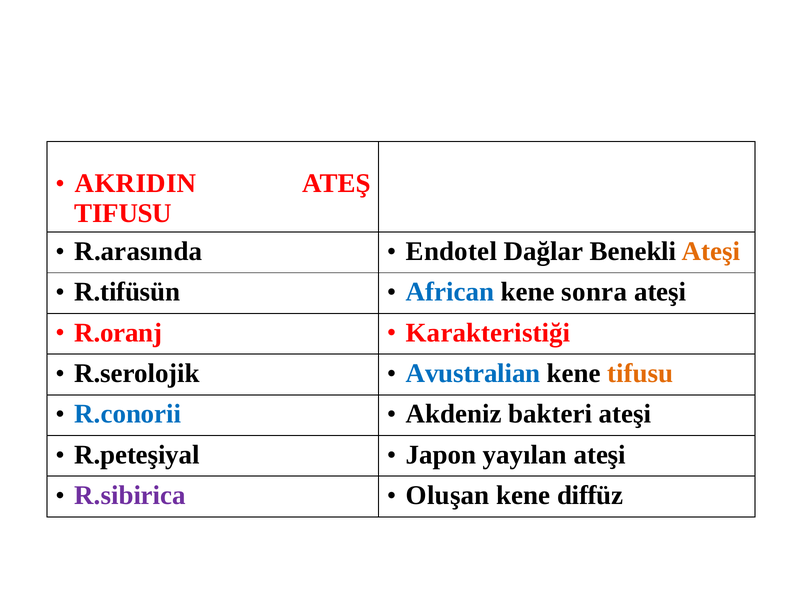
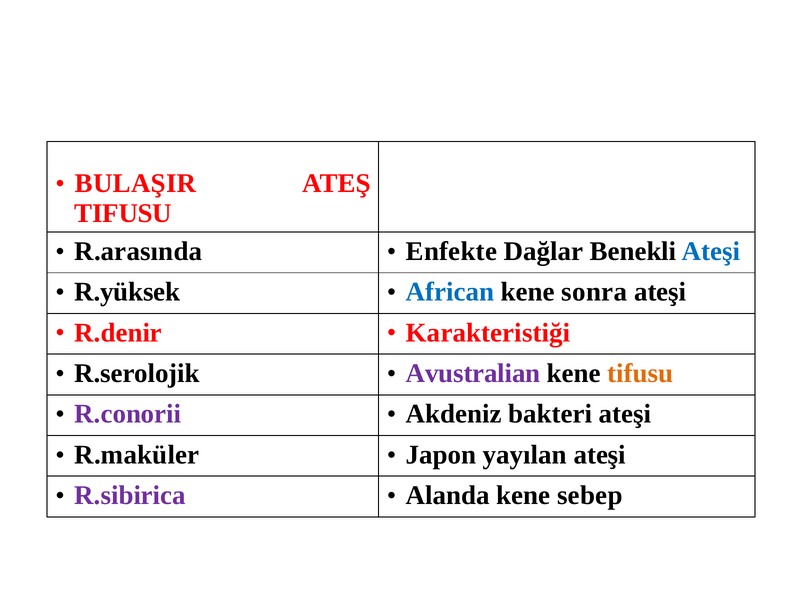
AKRIDIN: AKRIDIN -> BULAŞIR
Endotel: Endotel -> Enfekte
Ateşi at (711, 251) colour: orange -> blue
R.tifüsün: R.tifüsün -> R.yüksek
R.oranj: R.oranj -> R.denir
Avustralian colour: blue -> purple
R.conorii colour: blue -> purple
R.peteşiyal: R.peteşiyal -> R.maküler
Oluşan: Oluşan -> Alanda
diffüz: diffüz -> sebep
